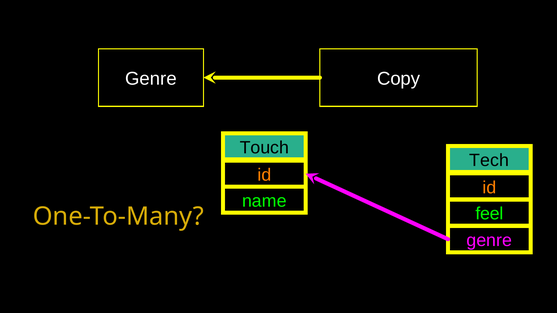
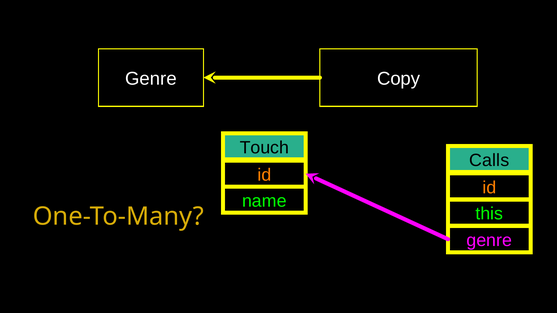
Tech: Tech -> Calls
feel: feel -> this
